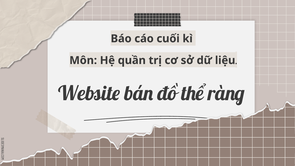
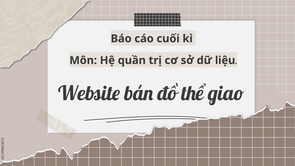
ràng: ràng -> giao
